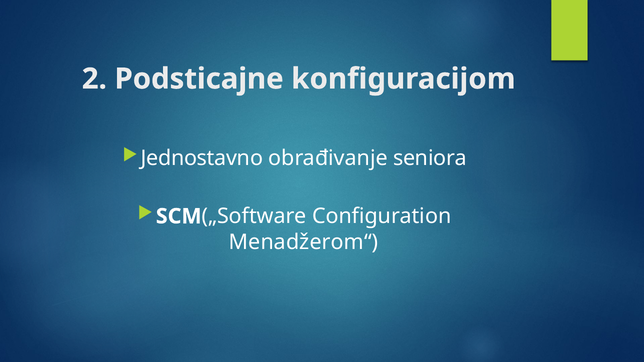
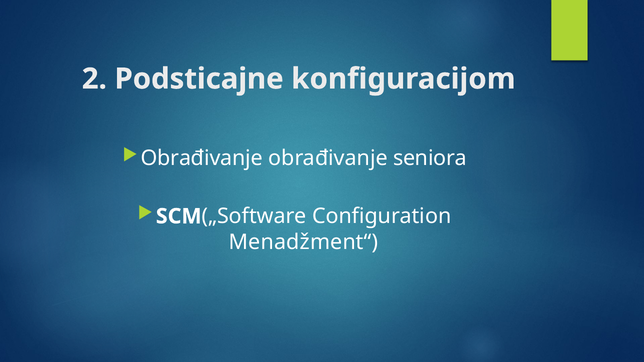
Jednostavno at (202, 158): Jednostavno -> Obrađivanje
Menadžerom“: Menadžerom“ -> Menadžment“
